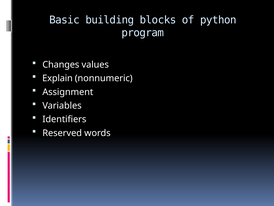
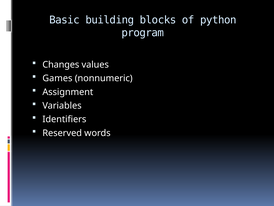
Explain: Explain -> Games
